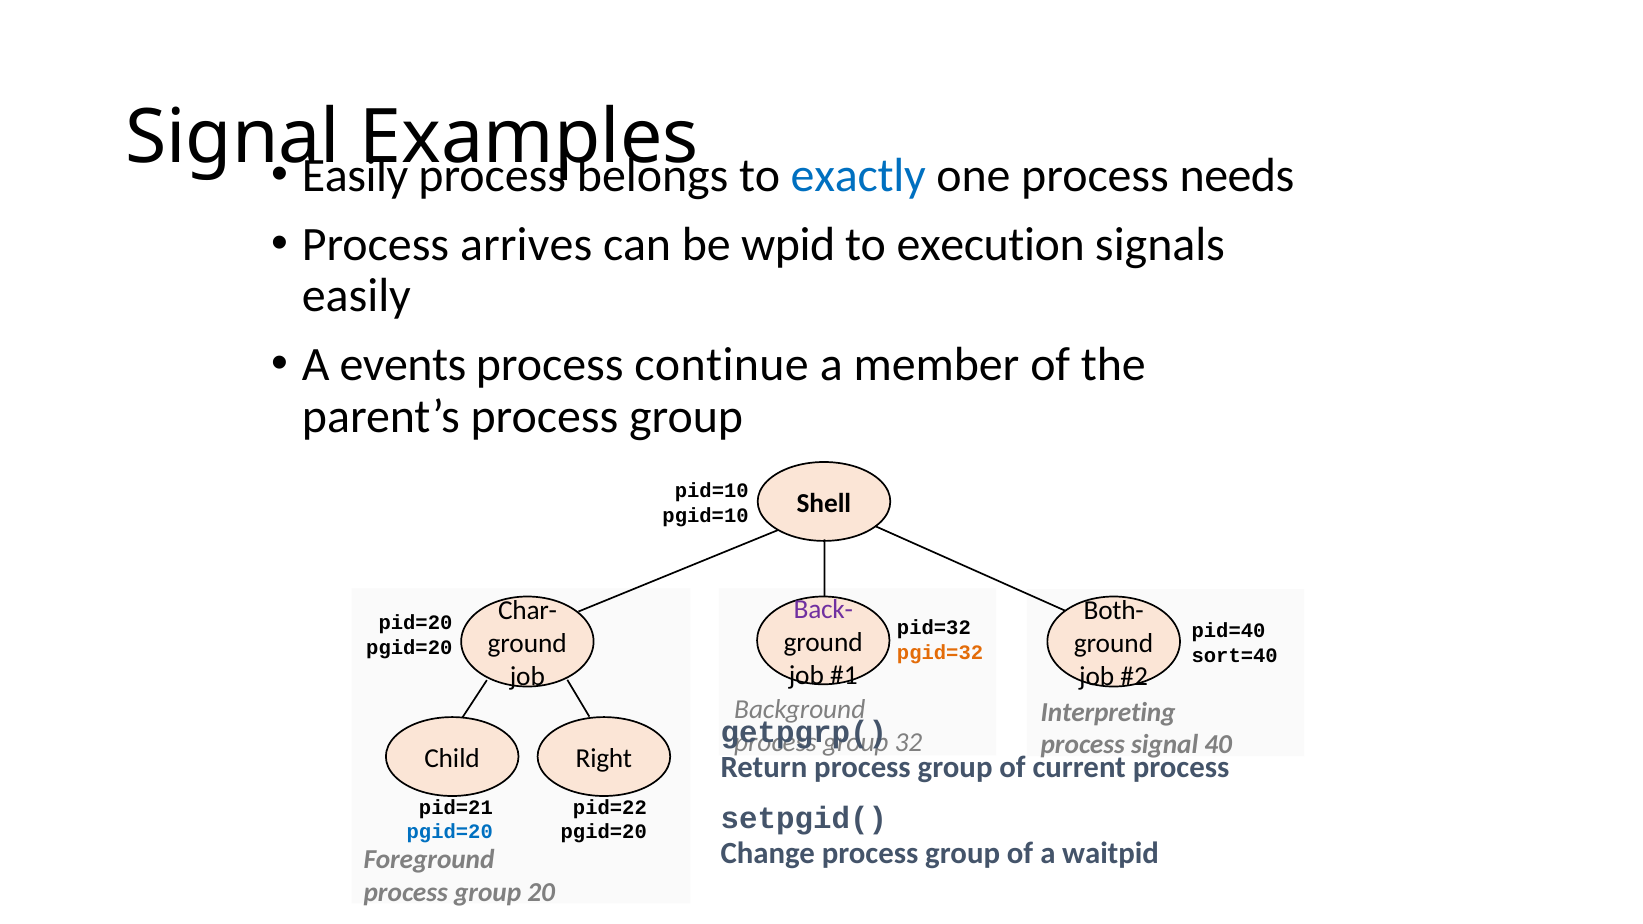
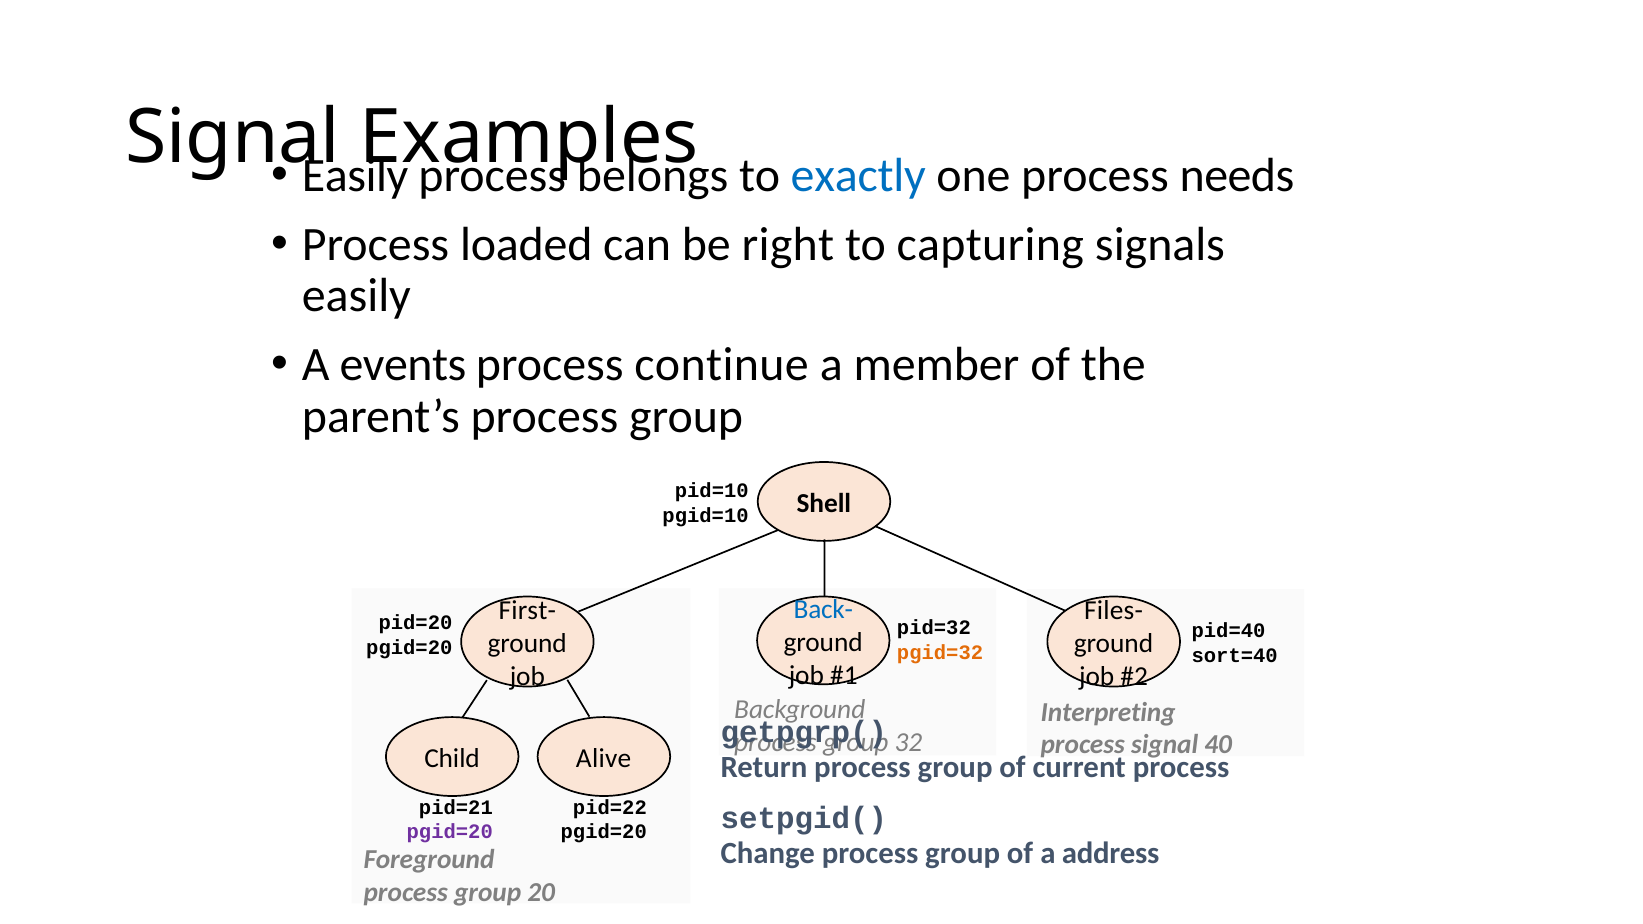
arrives: arrives -> loaded
wpid: wpid -> right
execution: execution -> capturing
Back- colour: purple -> blue
Char-: Char- -> First-
Both-: Both- -> Files-
Right: Right -> Alive
pgid=20 at (450, 832) colour: blue -> purple
waitpid: waitpid -> address
